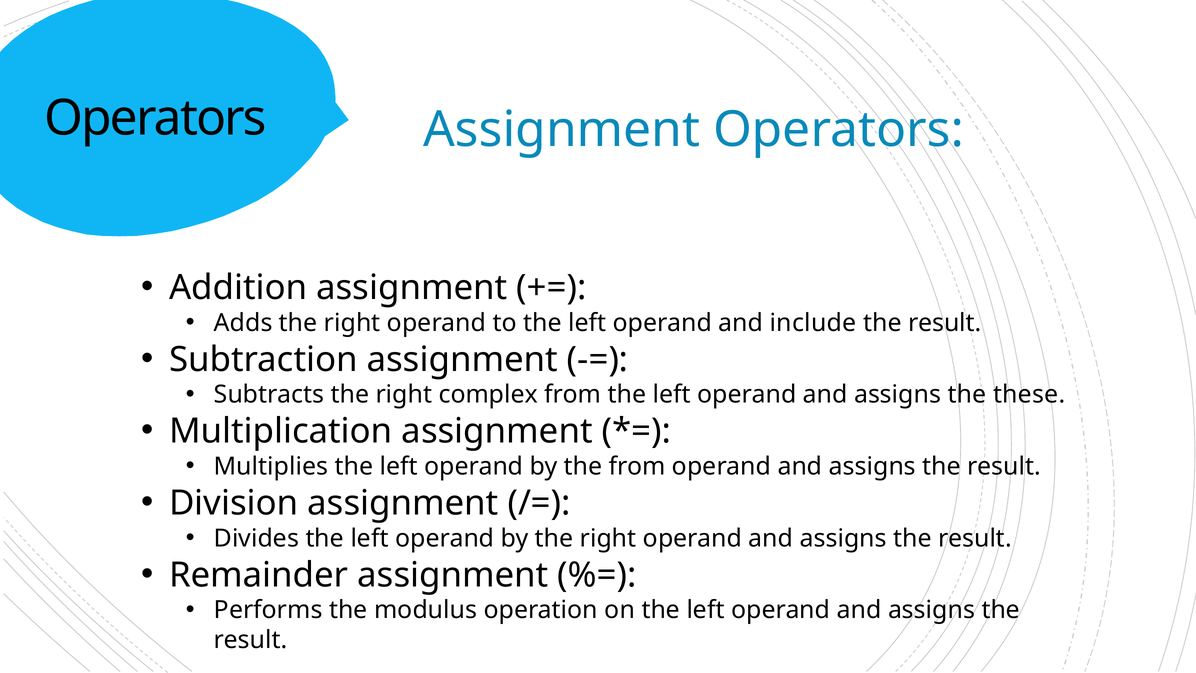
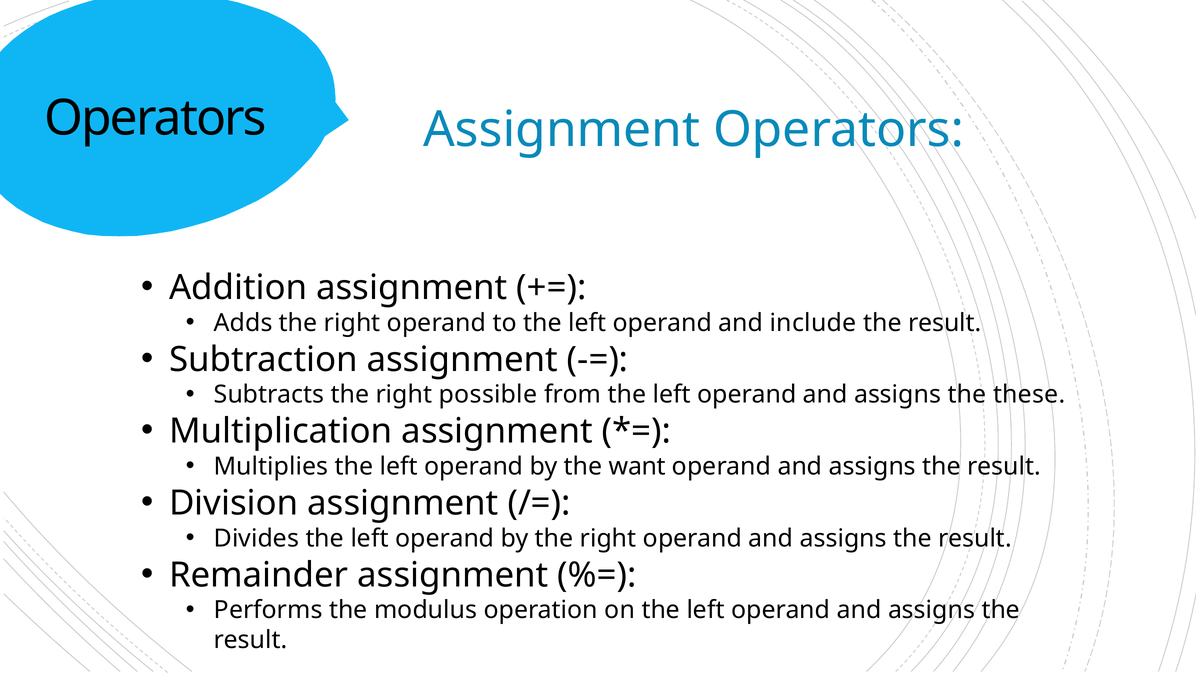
complex: complex -> possible
the from: from -> want
